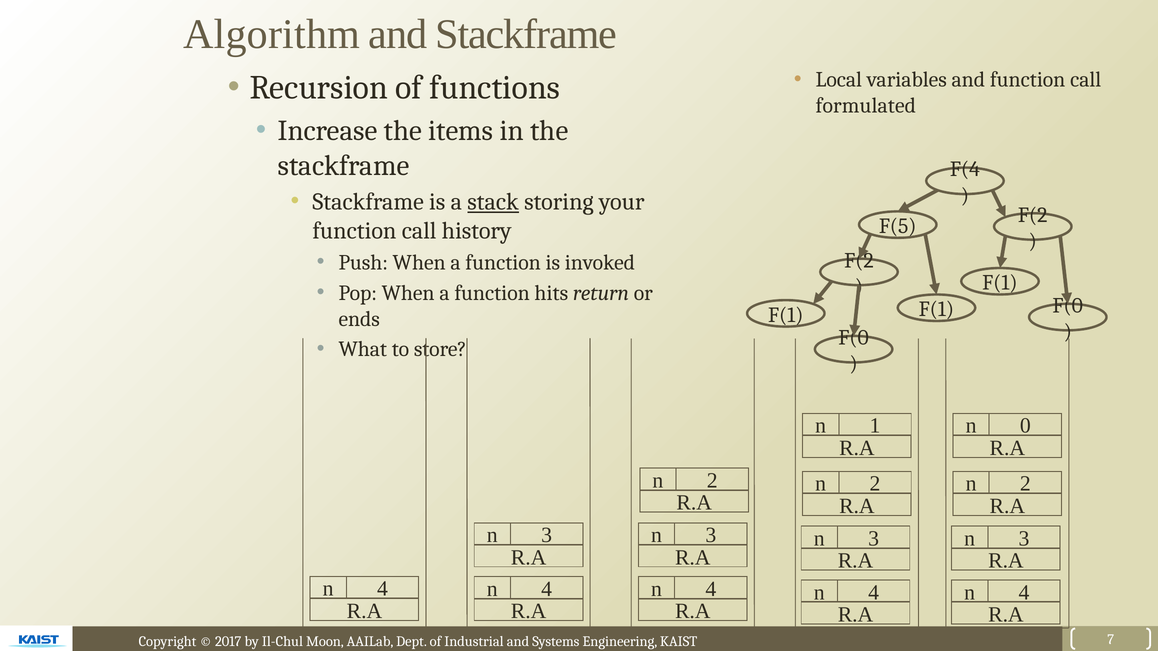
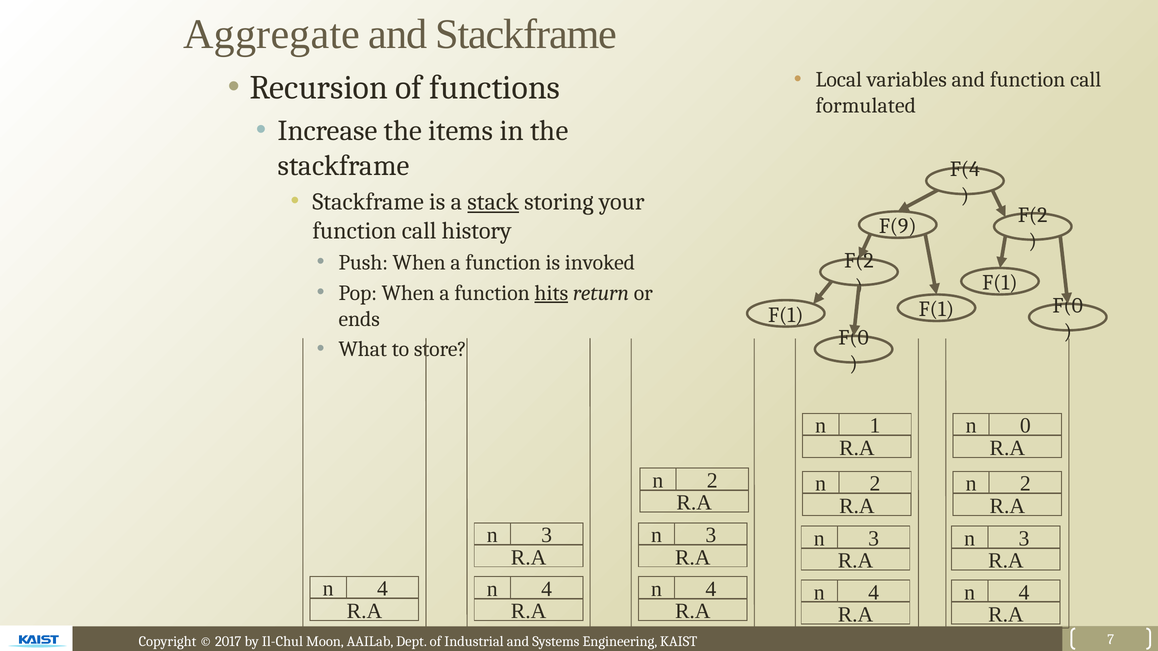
Algorithm: Algorithm -> Aggregate
F(5: F(5 -> F(9
hits underline: none -> present
